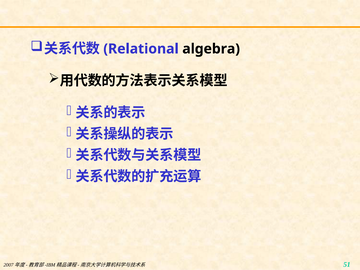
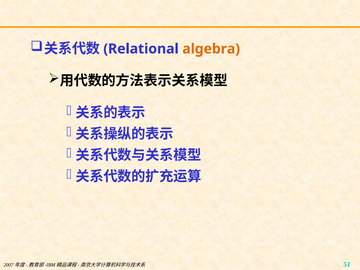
algebra colour: black -> orange
